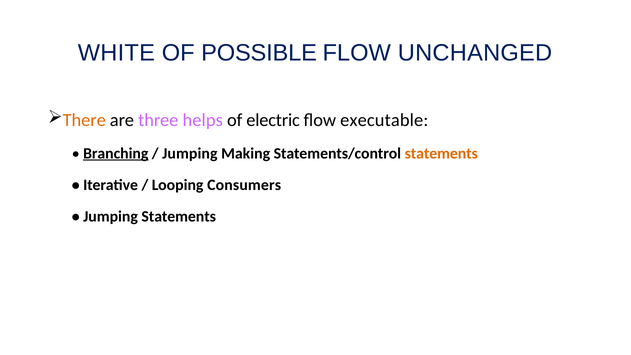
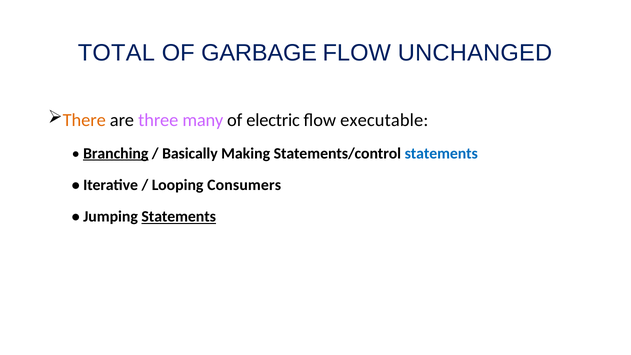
WHITE: WHITE -> TOTAL
POSSIBLE: POSSIBLE -> GARBAGE
helps: helps -> many
Jumping at (190, 153): Jumping -> Basically
statements at (441, 153) colour: orange -> blue
Statements at (179, 217) underline: none -> present
